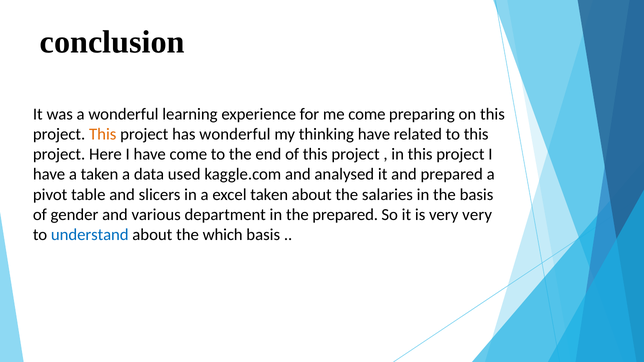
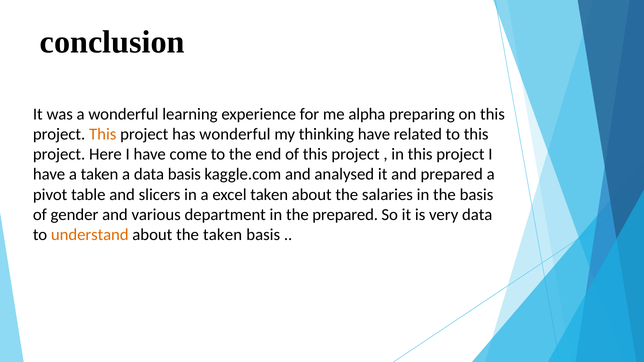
me come: come -> alpha
data used: used -> basis
very very: very -> data
understand colour: blue -> orange
the which: which -> taken
